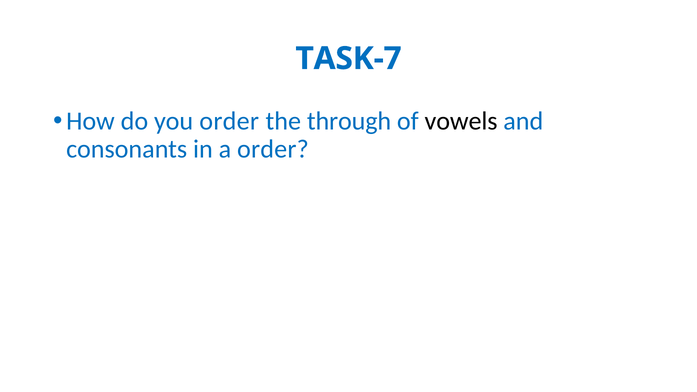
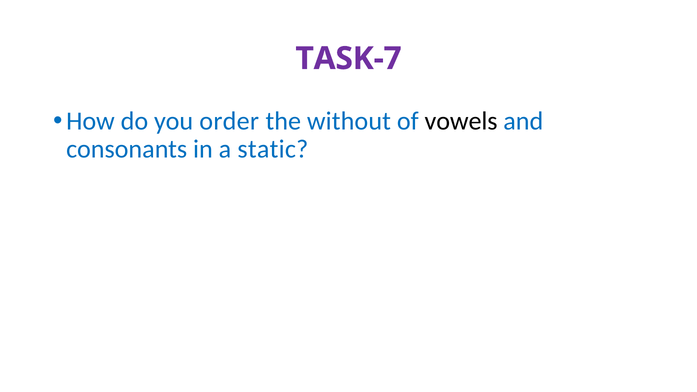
TASK-7 colour: blue -> purple
through: through -> without
a order: order -> static
